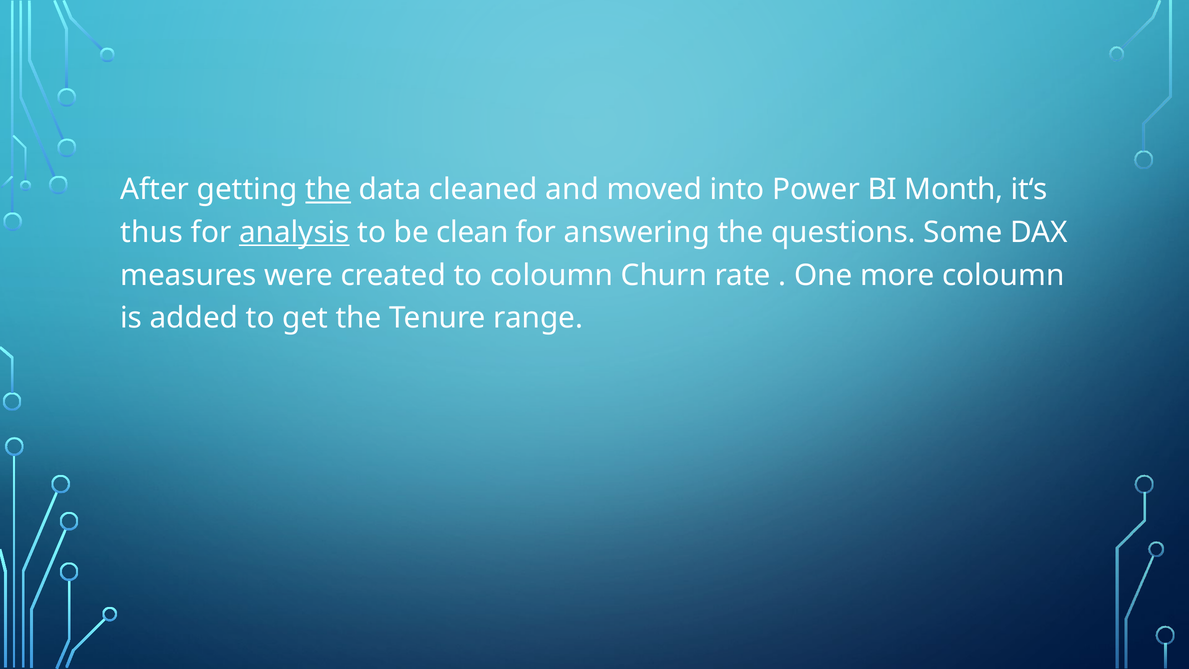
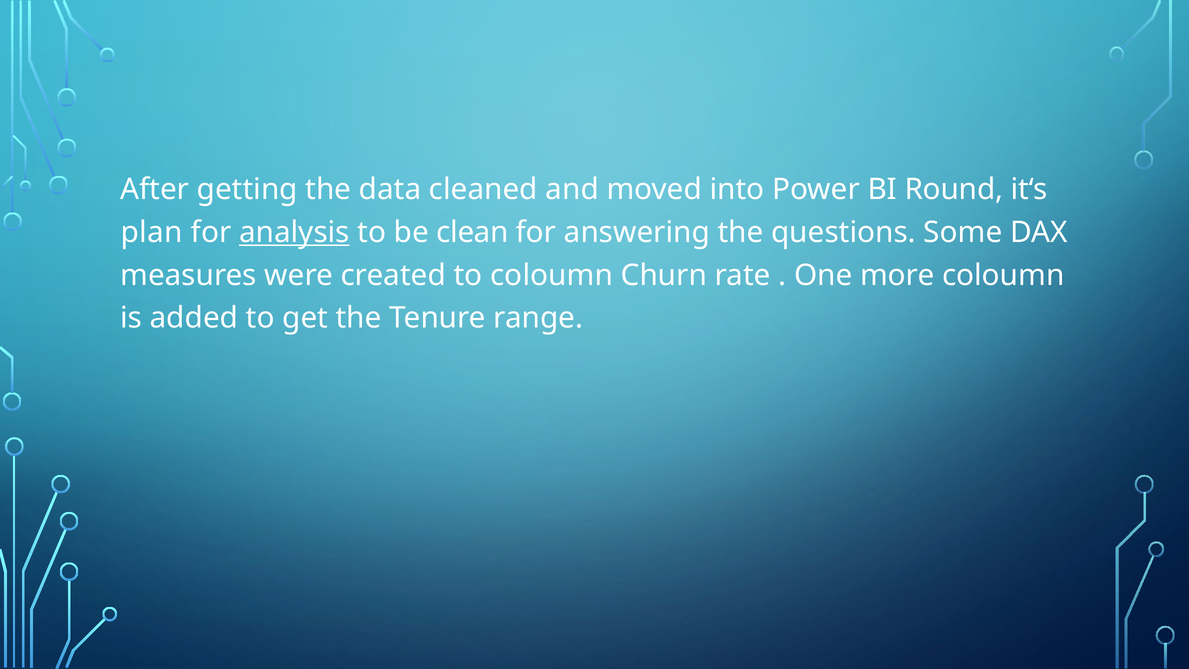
the at (328, 190) underline: present -> none
Month: Month -> Round
thus: thus -> plan
